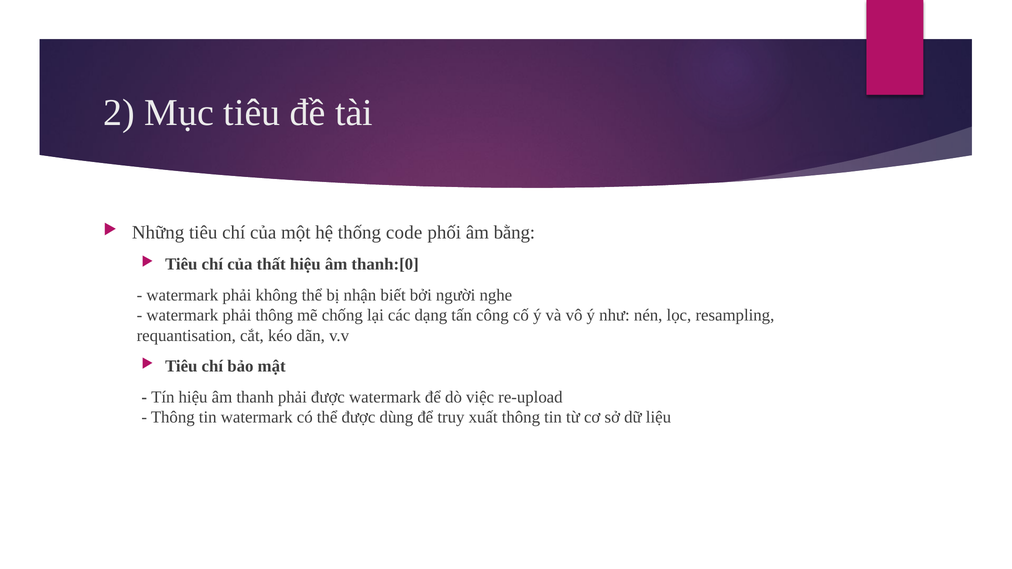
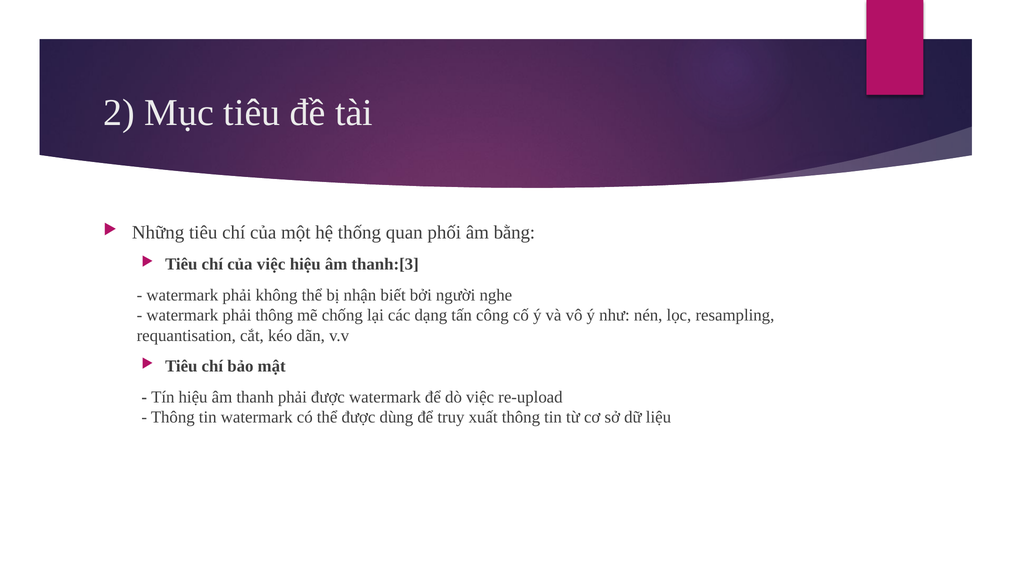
code: code -> quan
của thất: thất -> việc
thanh:[0: thanh:[0 -> thanh:[3
